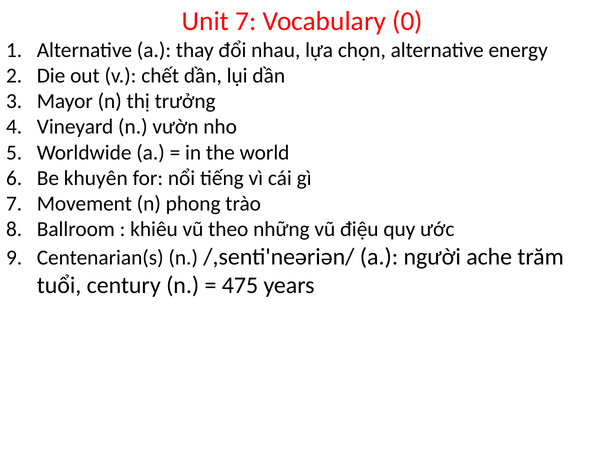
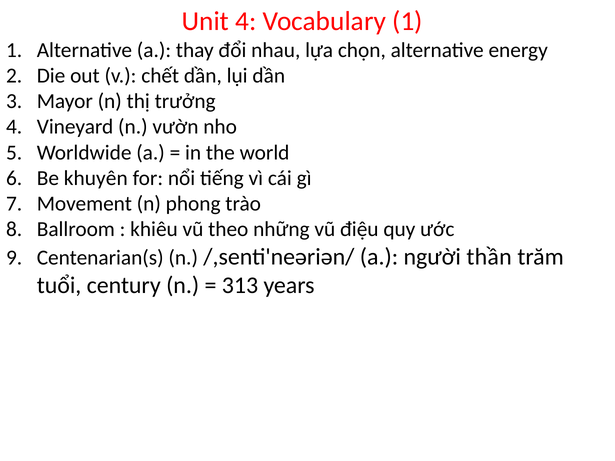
Unit 7: 7 -> 4
Vocabulary 0: 0 -> 1
ache: ache -> thần
475: 475 -> 313
